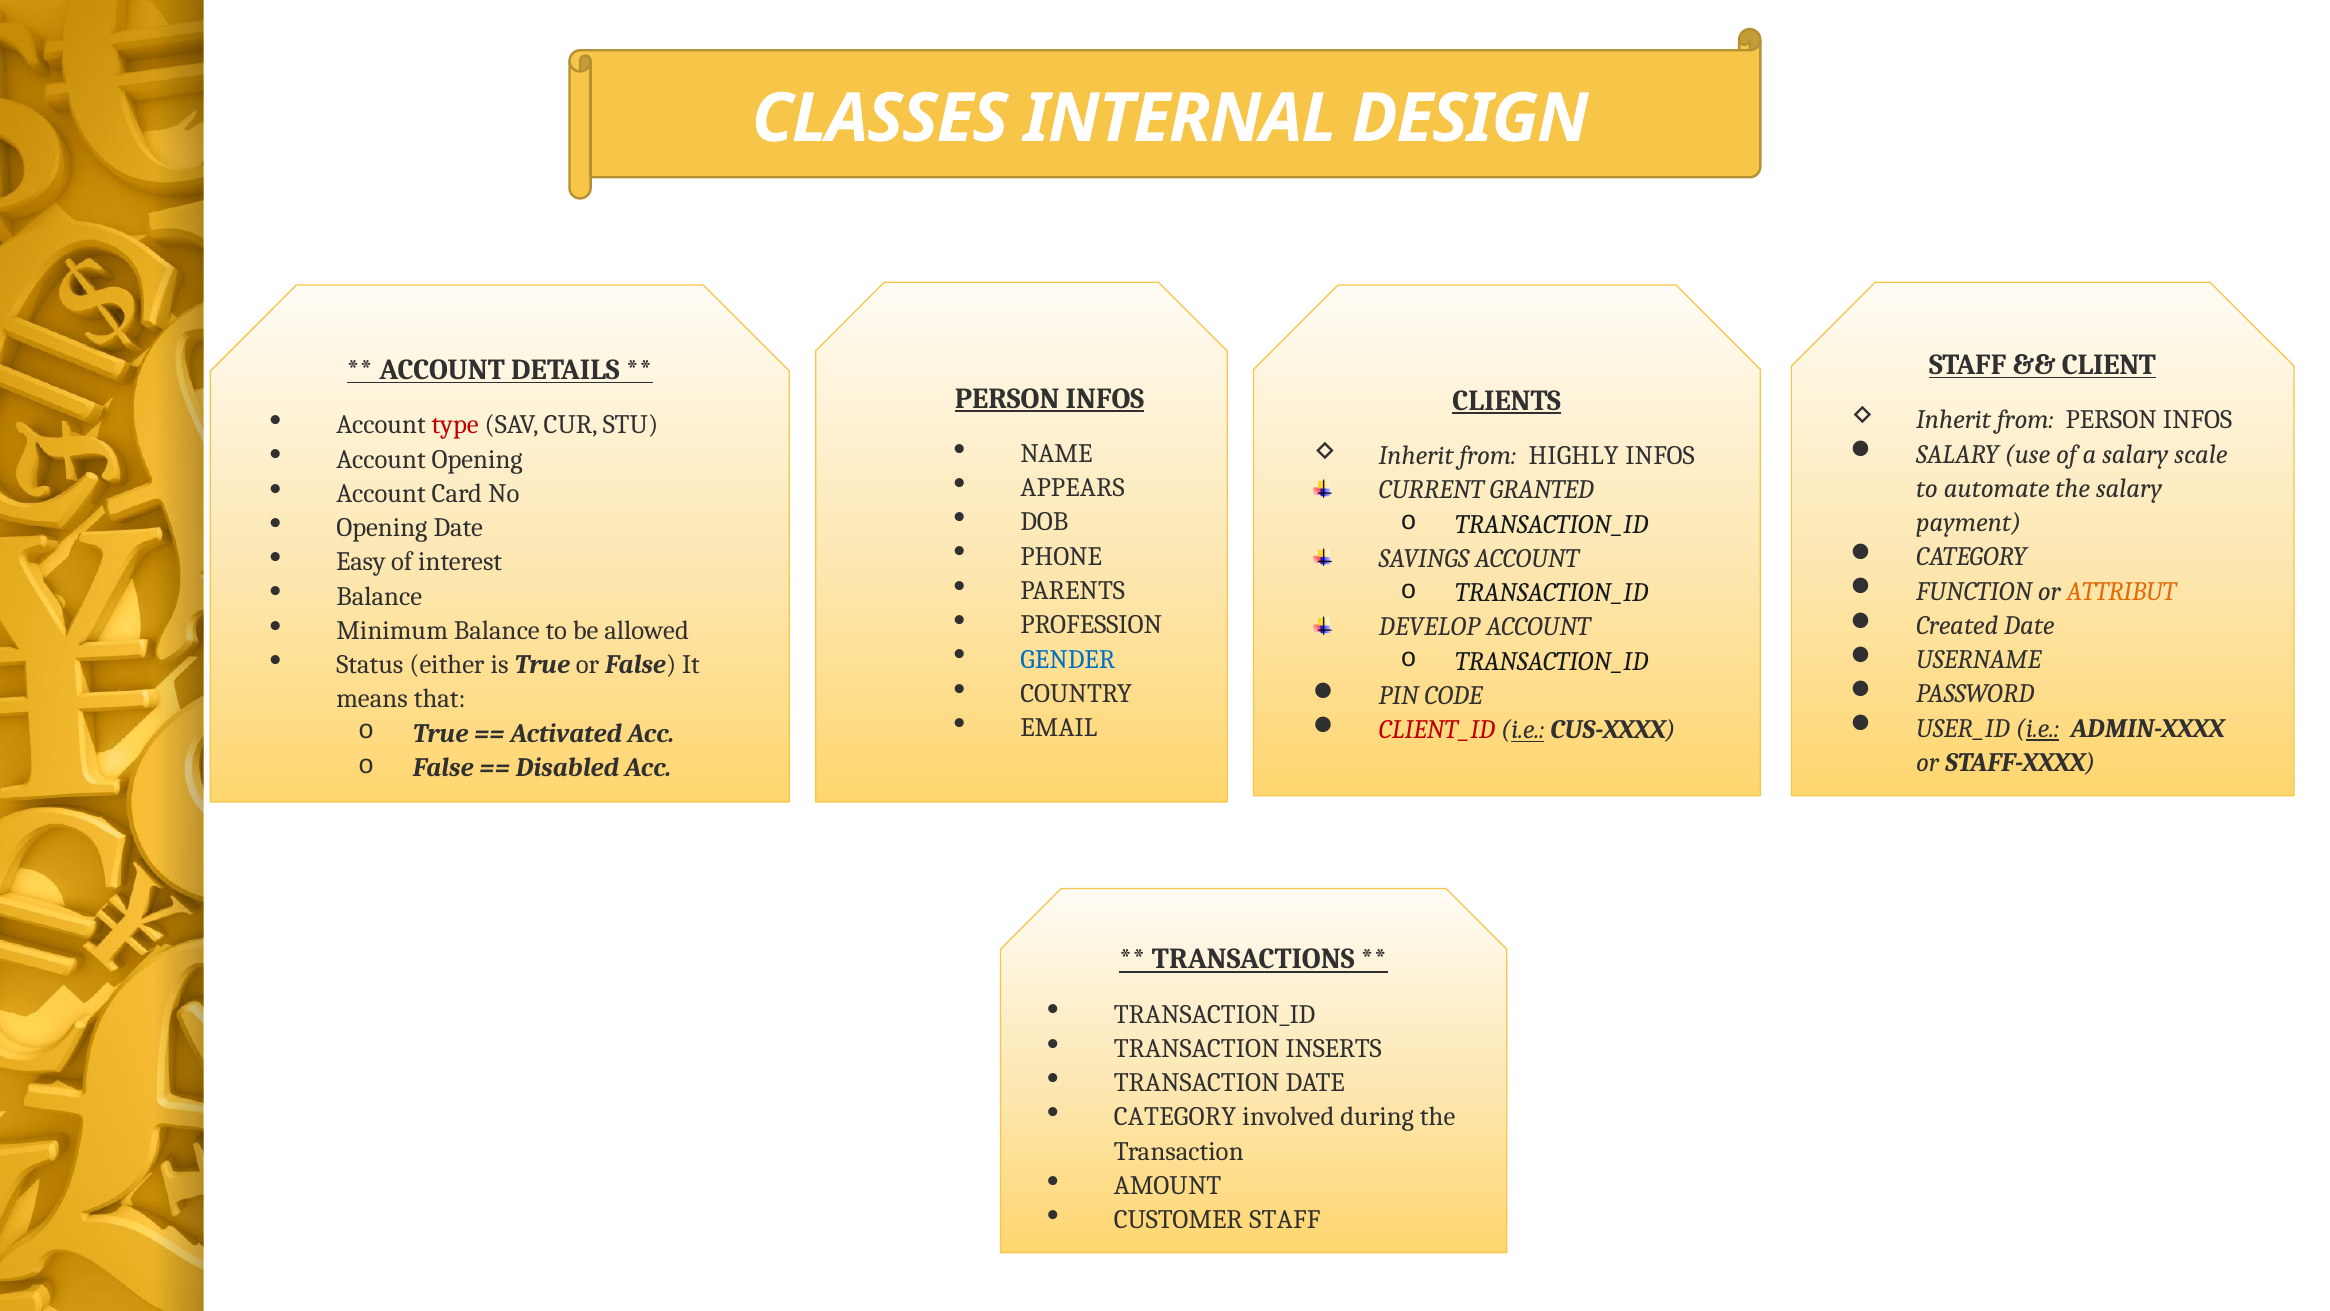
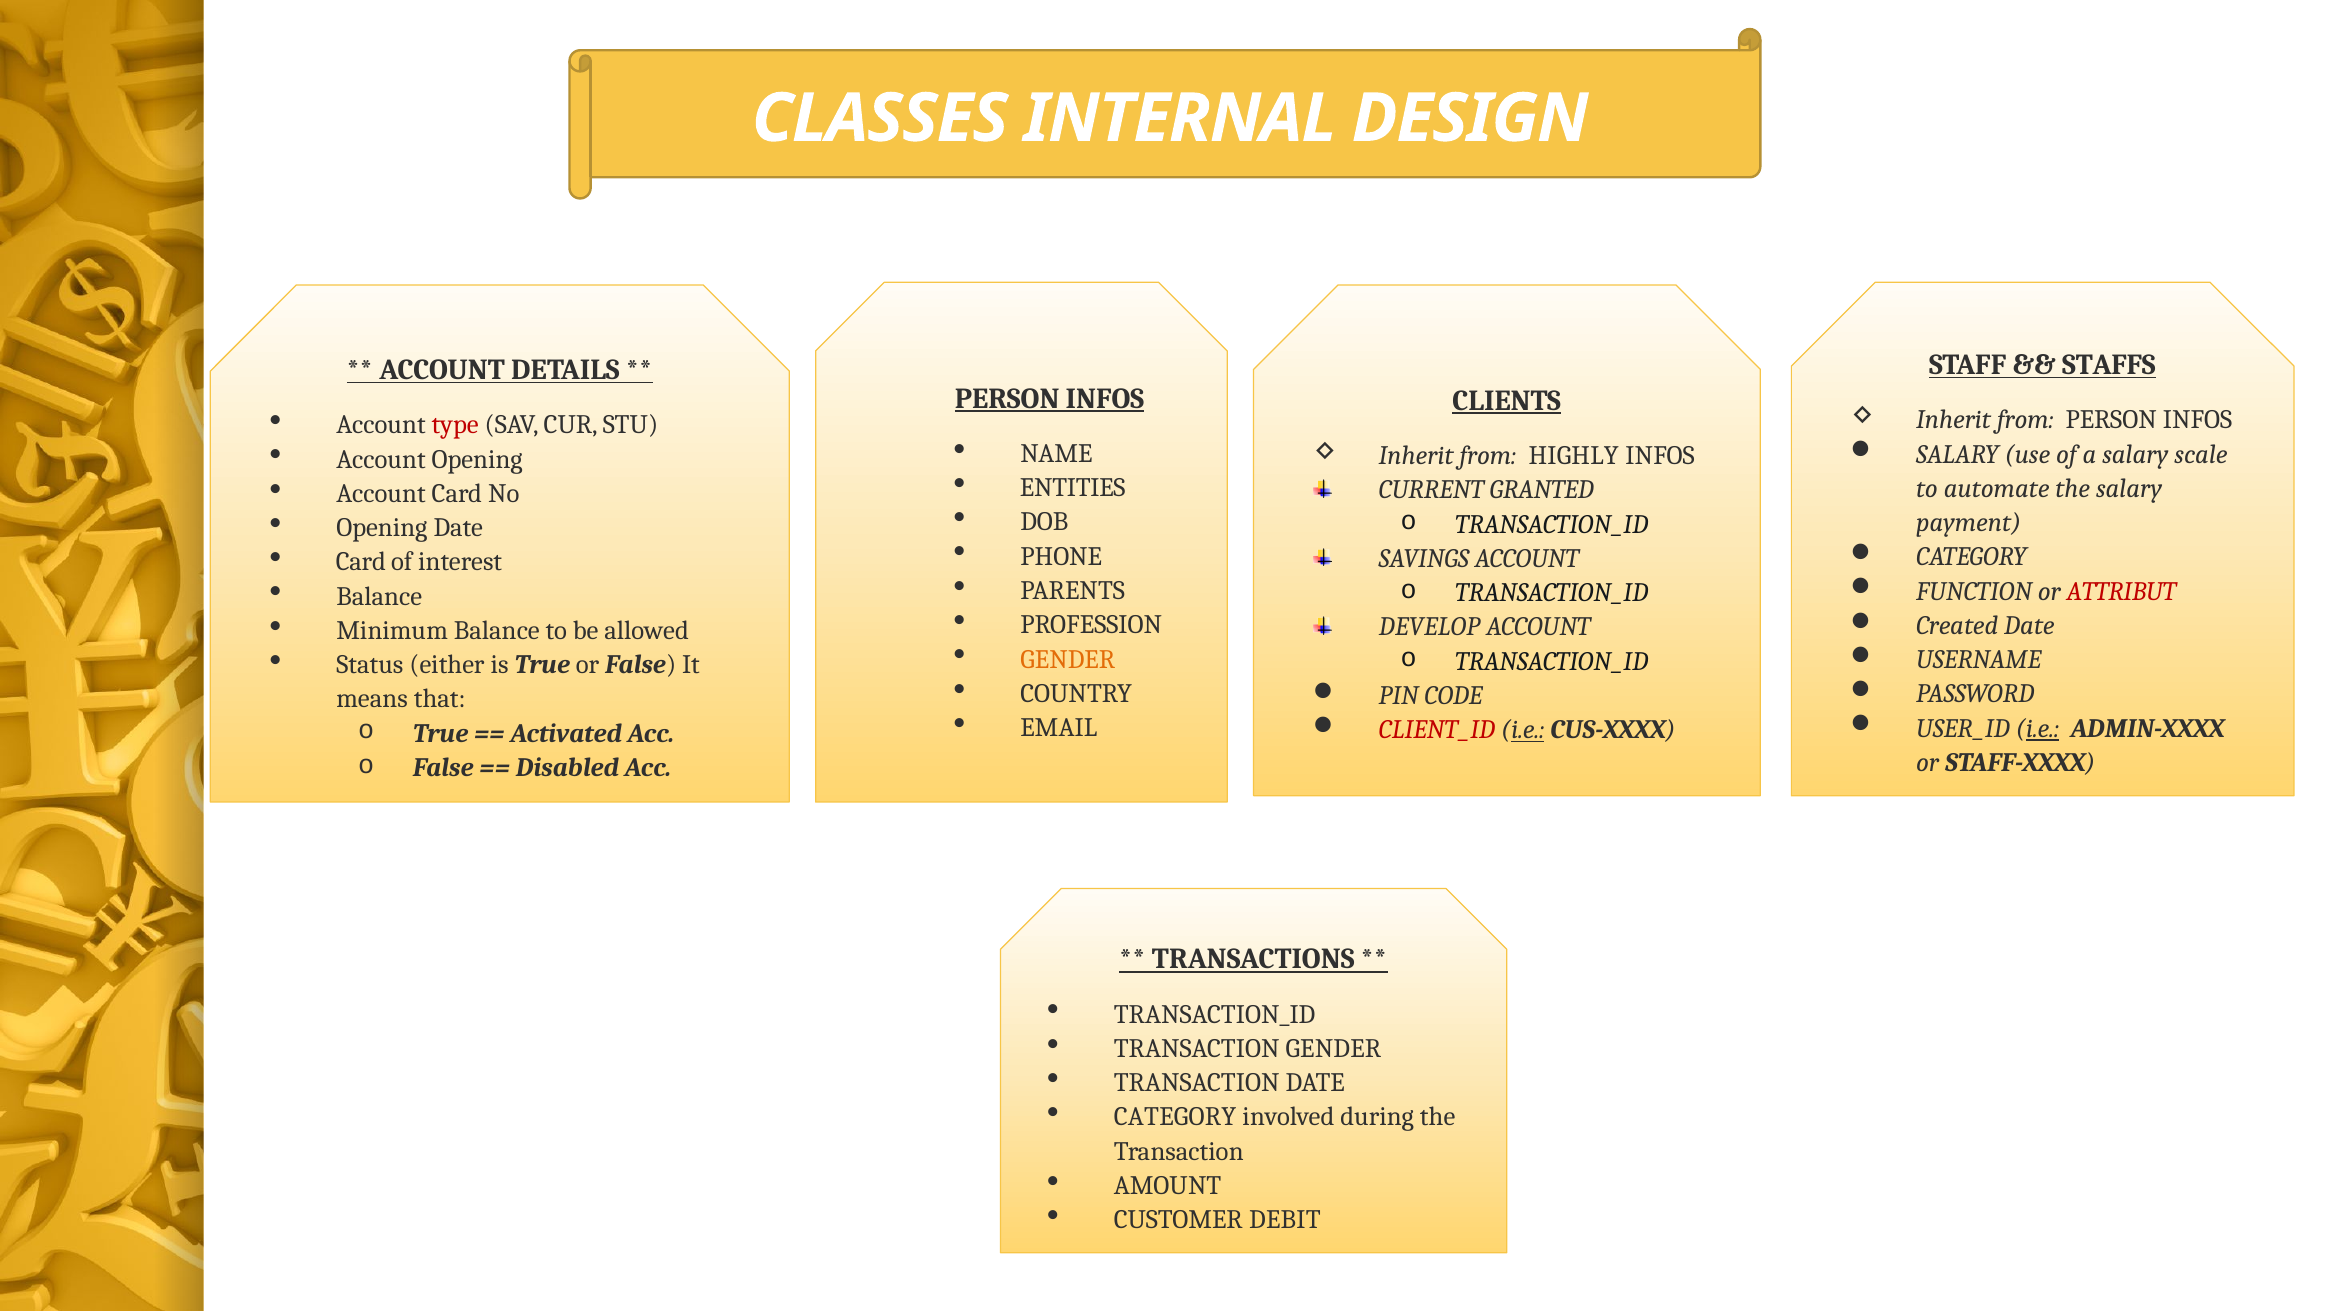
CLIENT: CLIENT -> STAFFS
APPEARS: APPEARS -> ENTITIES
Easy at (361, 562): Easy -> Card
ATTRIBUT colour: orange -> red
GENDER at (1068, 659) colour: blue -> orange
TRANSACTION INSERTS: INSERTS -> GENDER
CUSTOMER STAFF: STAFF -> DEBIT
